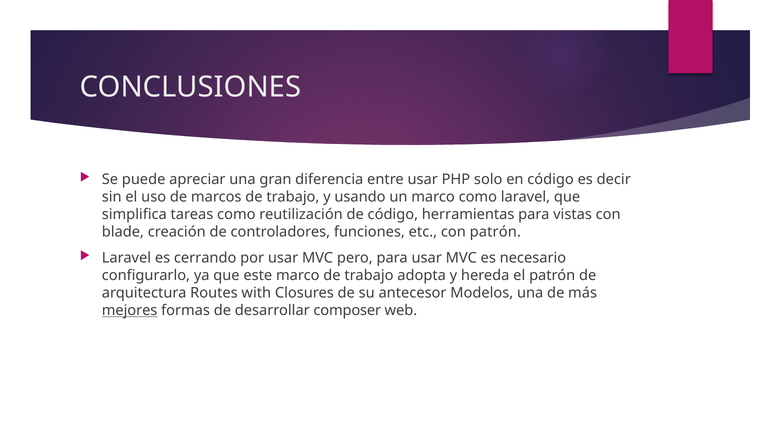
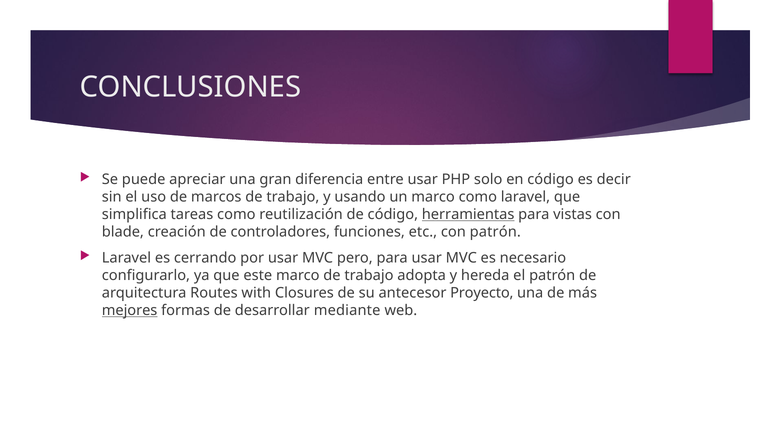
herramientas underline: none -> present
Modelos: Modelos -> Proyecto
composer: composer -> mediante
